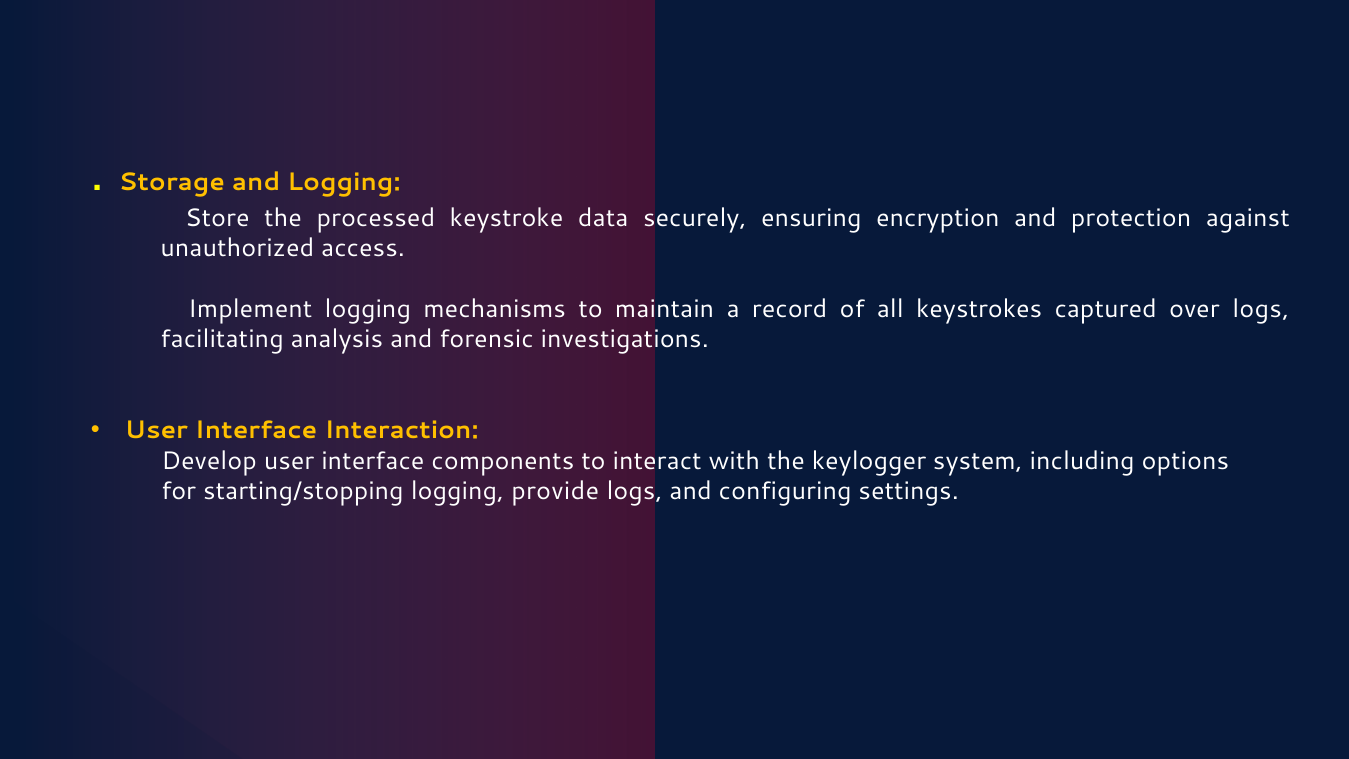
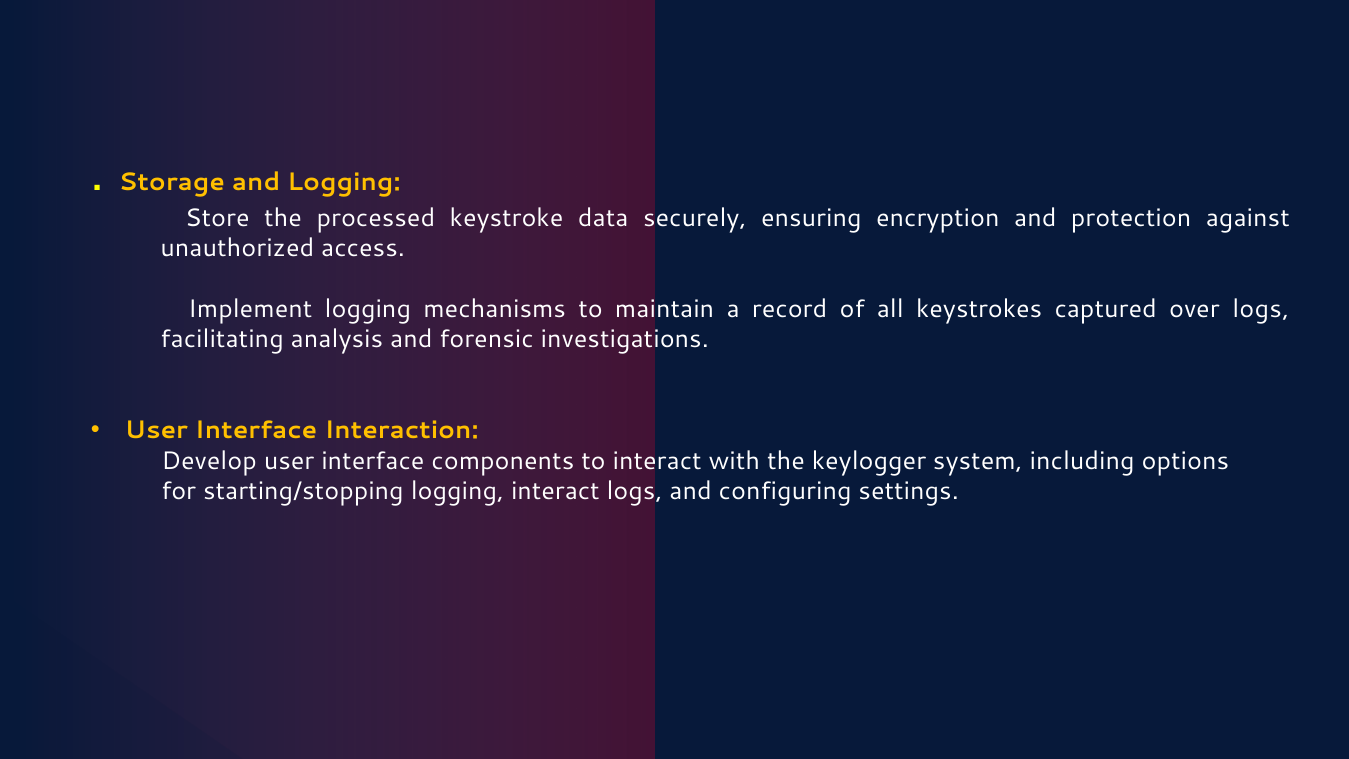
logging provide: provide -> interact
